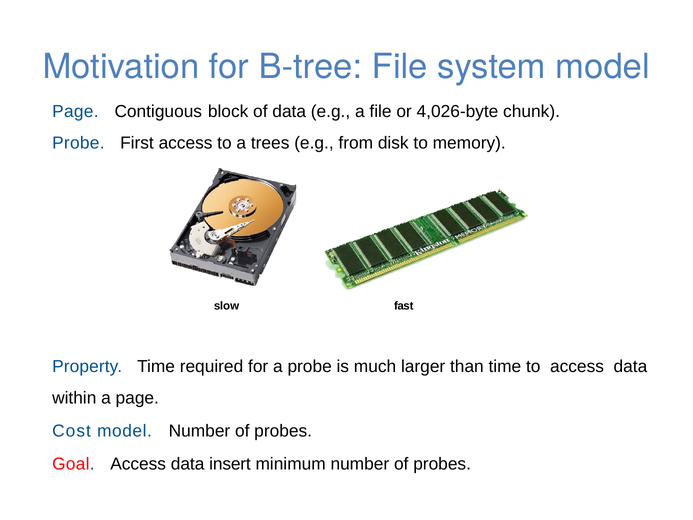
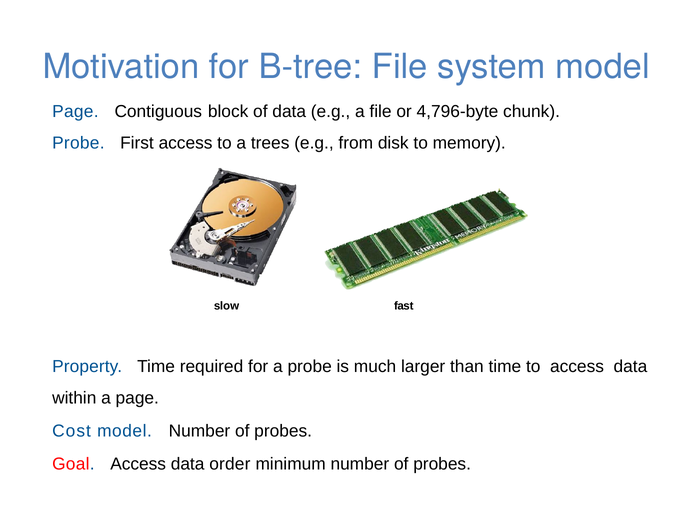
4,026-byte: 4,026-byte -> 4,796-byte
insert: insert -> order
